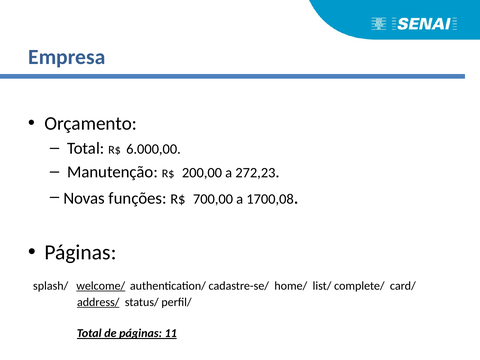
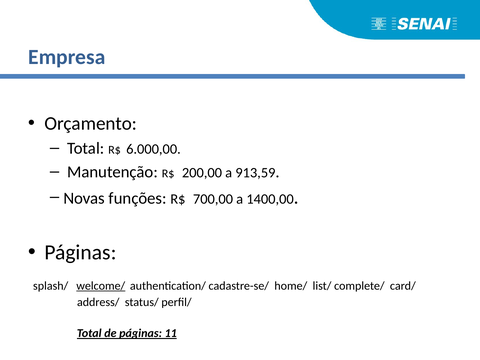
272,23: 272,23 -> 913,59
1700,08: 1700,08 -> 1400,00
address/ underline: present -> none
